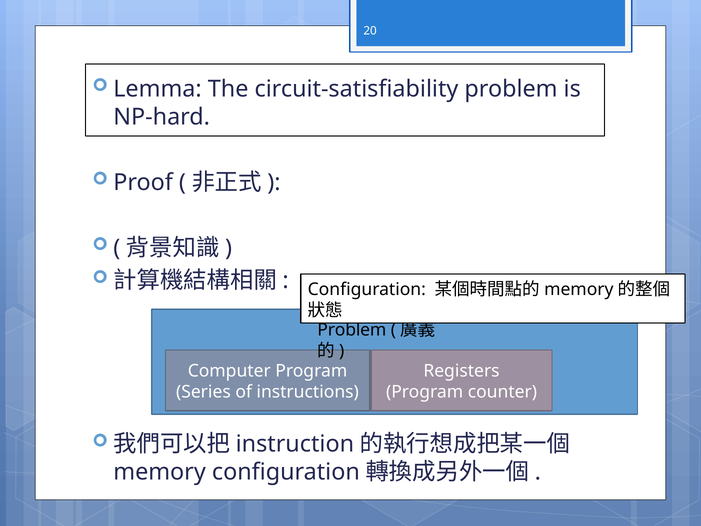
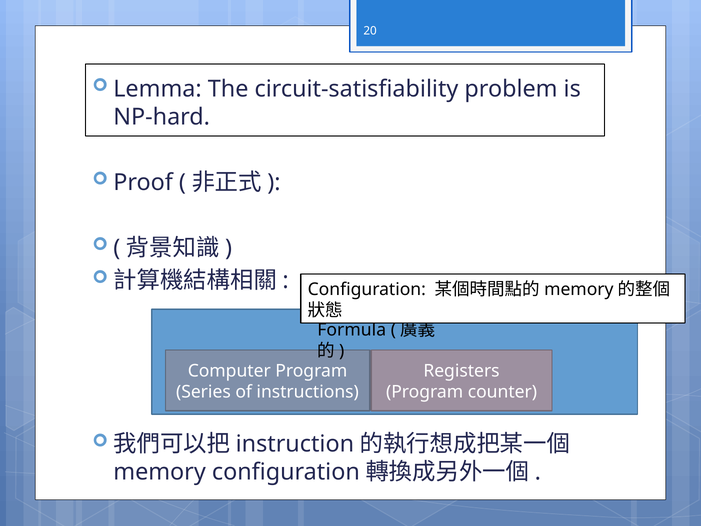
Problem at (352, 330): Problem -> Formula
